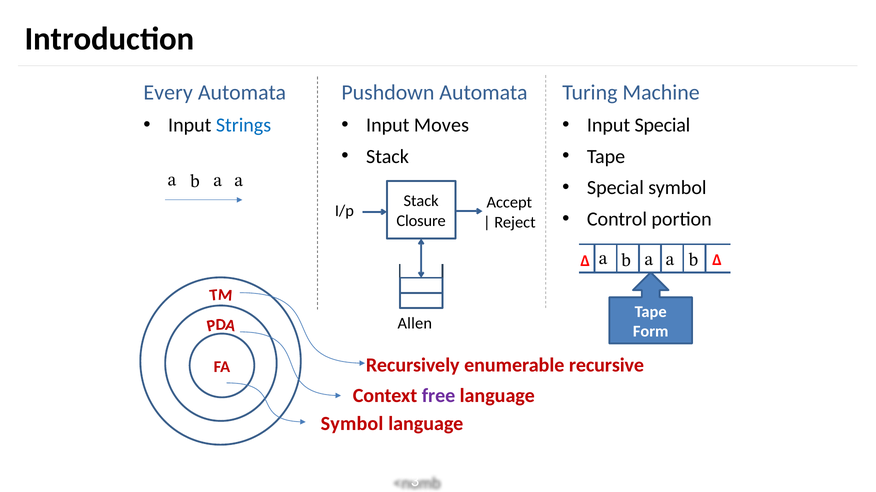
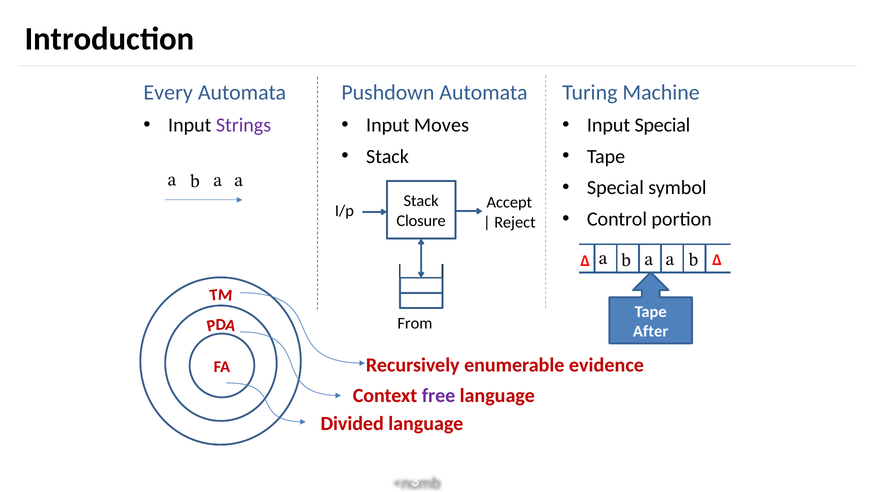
Strings colour: blue -> purple
Allen: Allen -> From
Form: Form -> After
recursive: recursive -> evidence
Symbol at (352, 424): Symbol -> Divided
